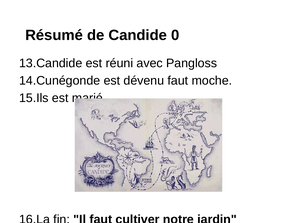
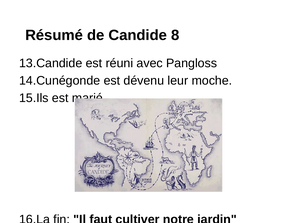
0: 0 -> 8
dévenu faut: faut -> leur
